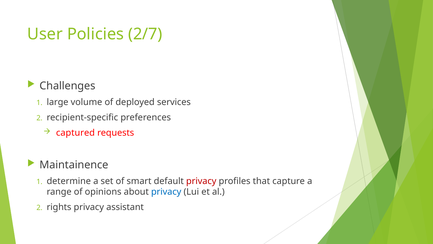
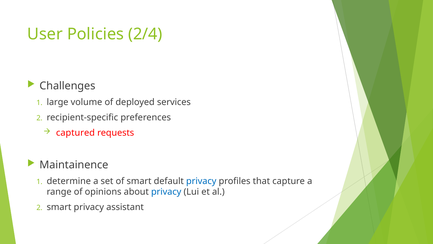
2/7: 2/7 -> 2/4
privacy at (201, 181) colour: red -> blue
rights at (59, 207): rights -> smart
